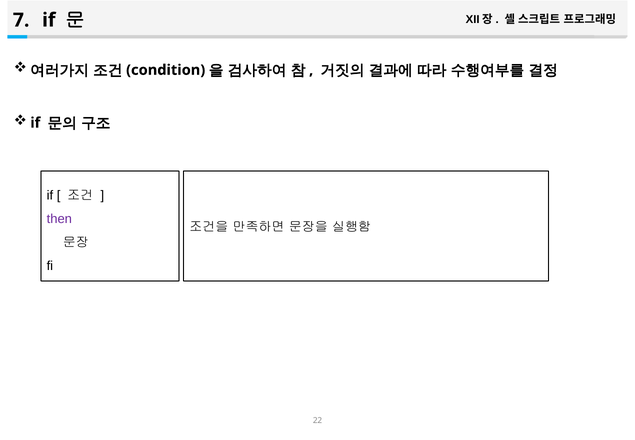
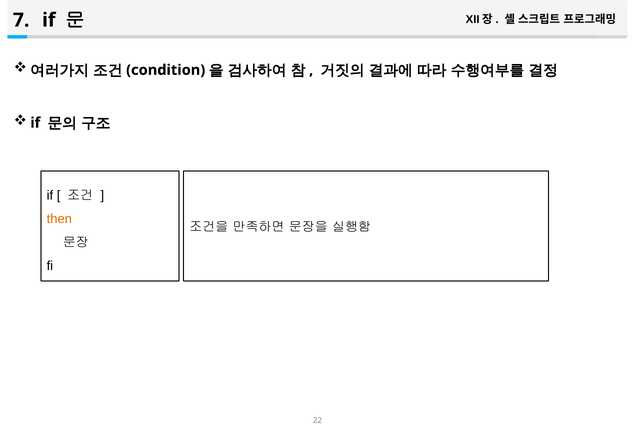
then colour: purple -> orange
